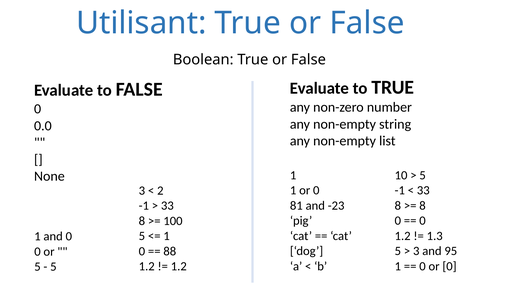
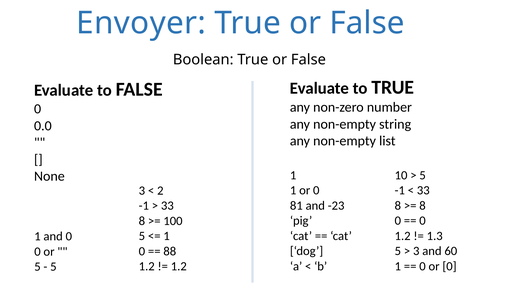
Utilisant: Utilisant -> Envoyer
95: 95 -> 60
